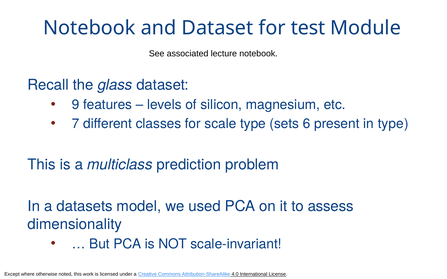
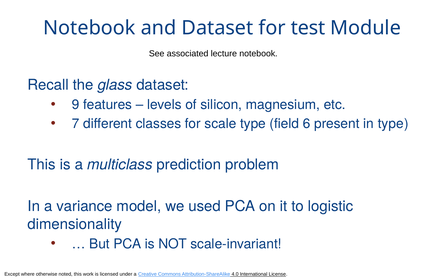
sets: sets -> field
datasets: datasets -> variance
assess: assess -> logistic
